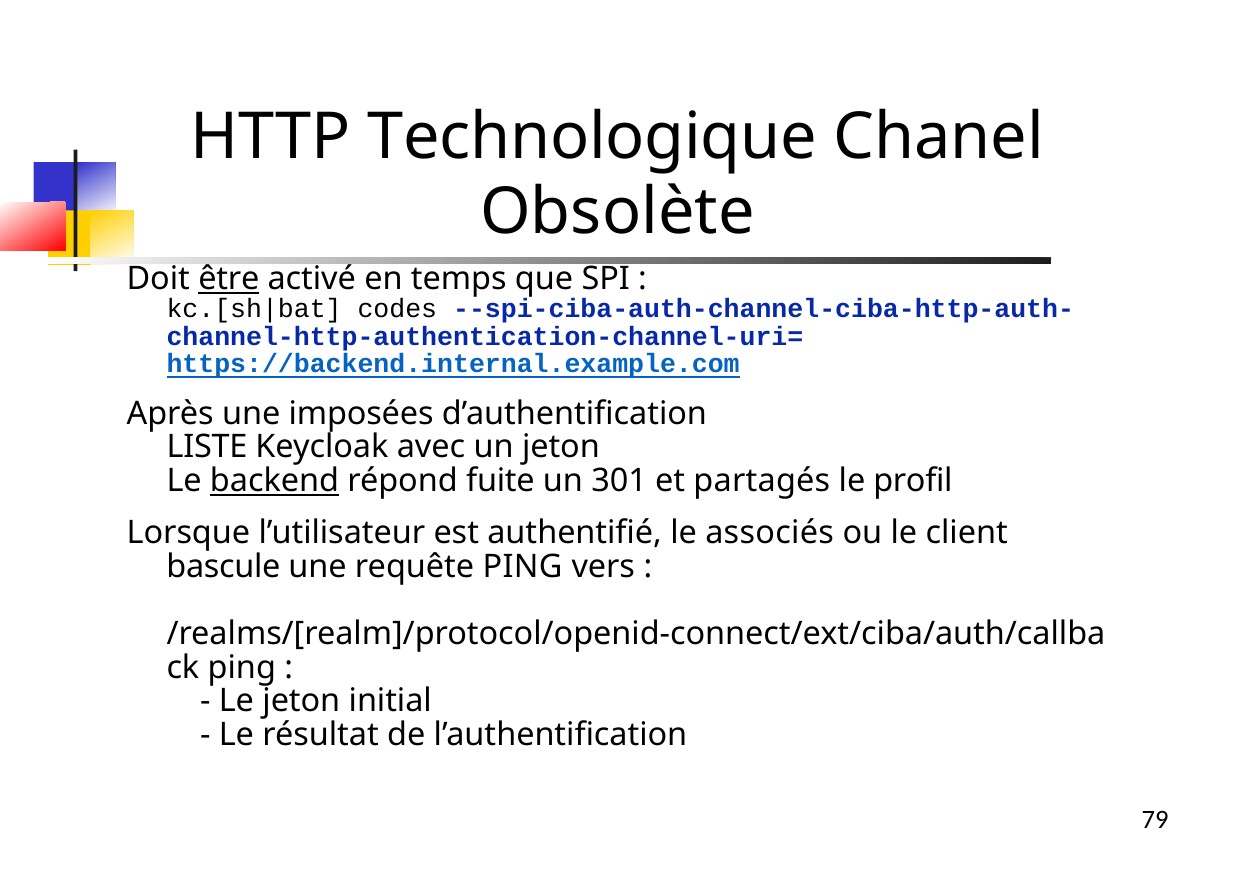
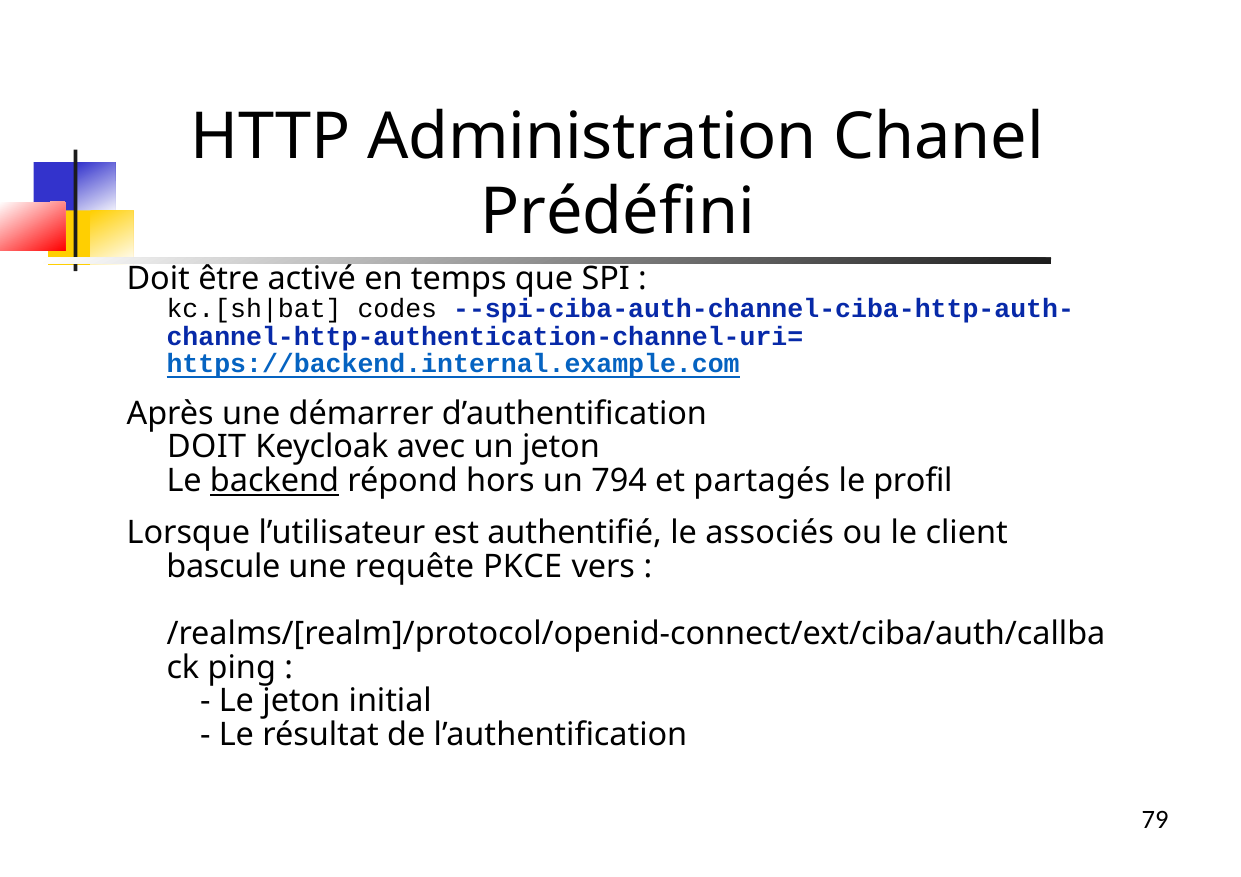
Technologique: Technologique -> Administration
Obsolète: Obsolète -> Prédéfini
être underline: present -> none
imposées: imposées -> démarrer
LISTE at (207, 447): LISTE -> DOIT
fuite: fuite -> hors
301: 301 -> 794
requête PING: PING -> PKCE
